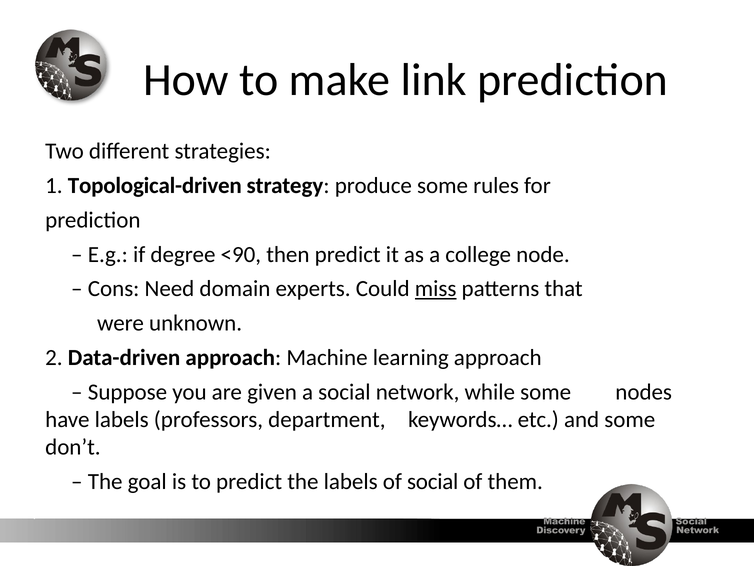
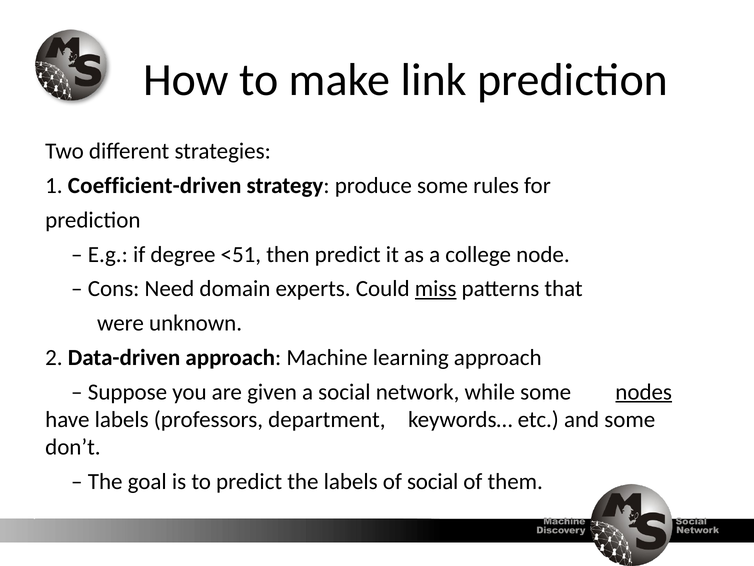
Topological-driven: Topological-driven -> Coefficient-driven
<90: <90 -> <51
nodes underline: none -> present
